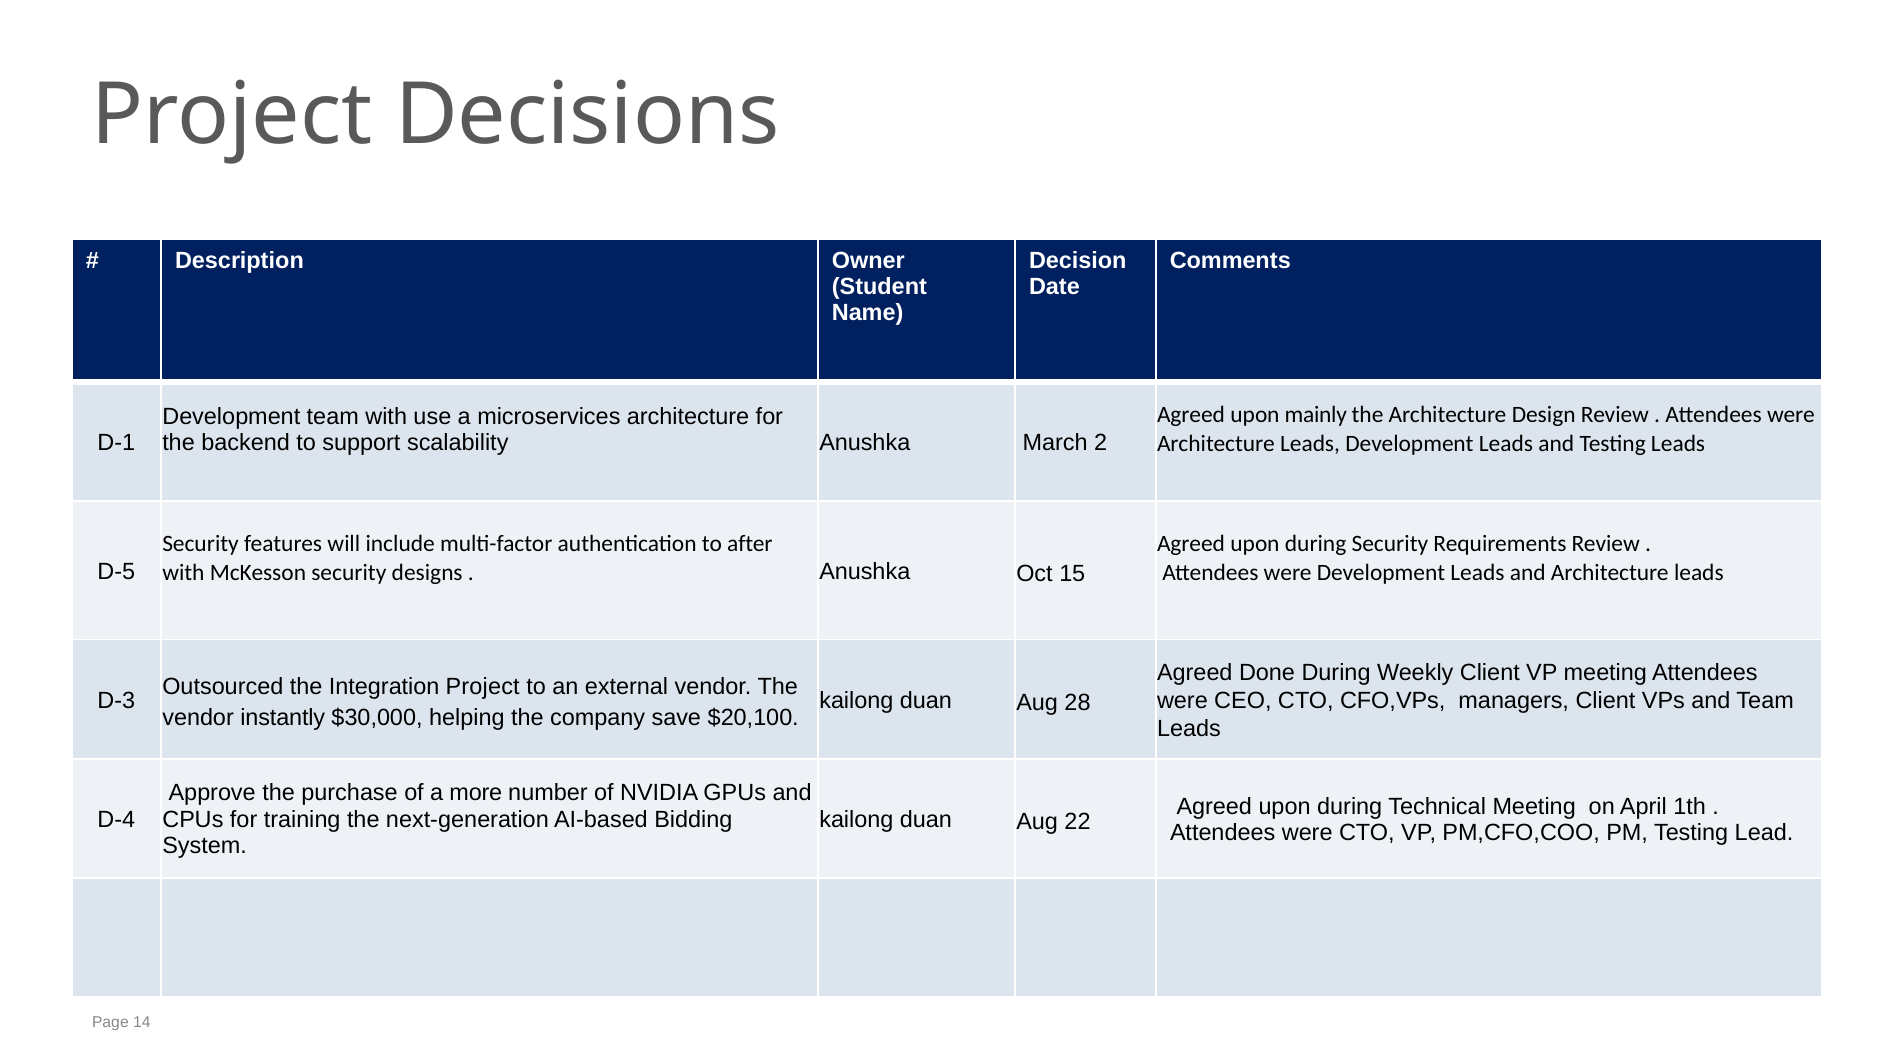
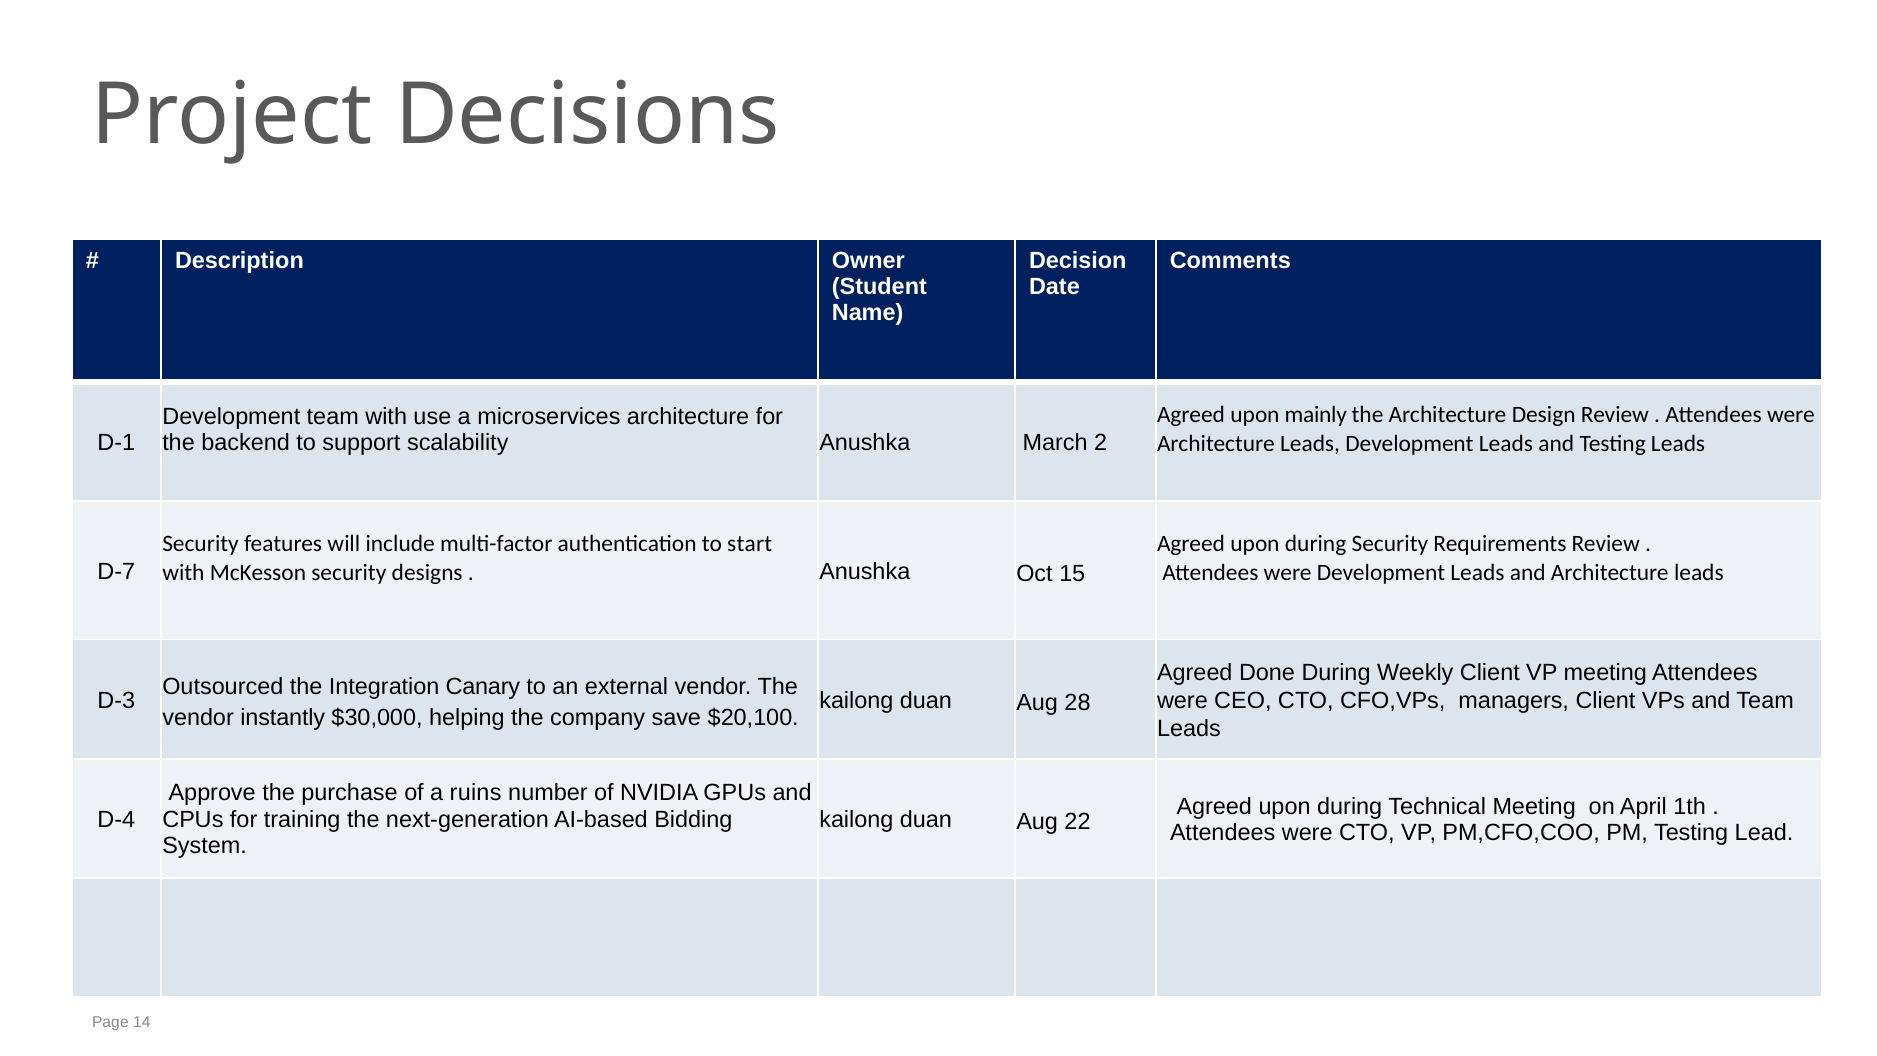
after: after -> start
D-5: D-5 -> D-7
Integration Project: Project -> Canary
more: more -> ruins
